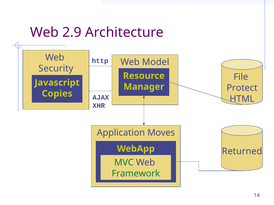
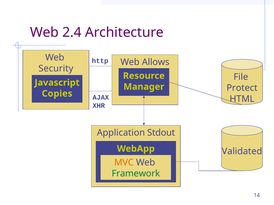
2.9: 2.9 -> 2.4
Model: Model -> Allows
Moves: Moves -> Stdout
Returned: Returned -> Validated
MVC colour: green -> orange
